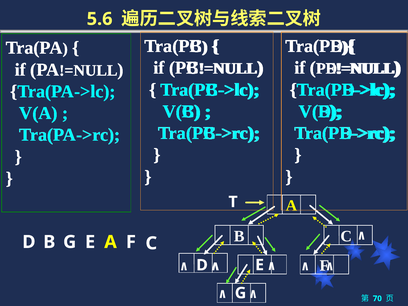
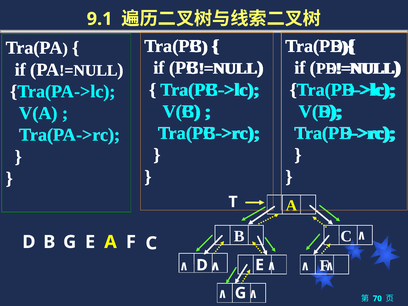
5.6: 5.6 -> 9.1
